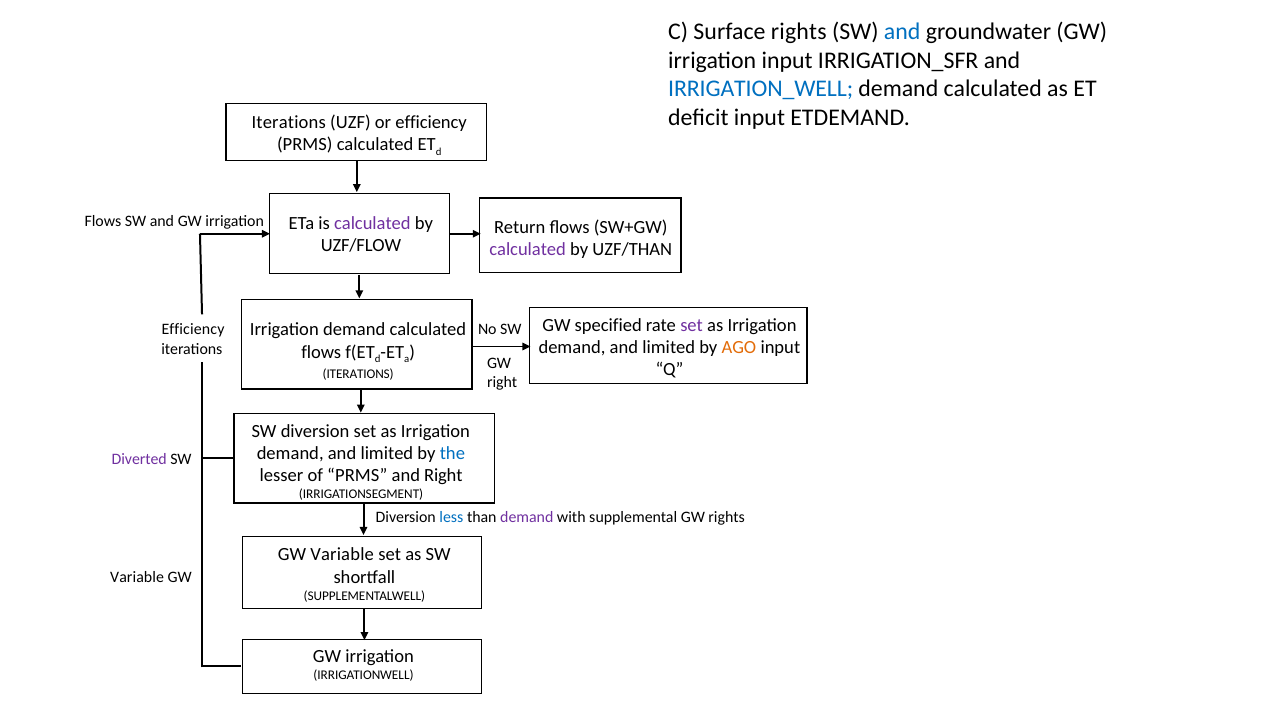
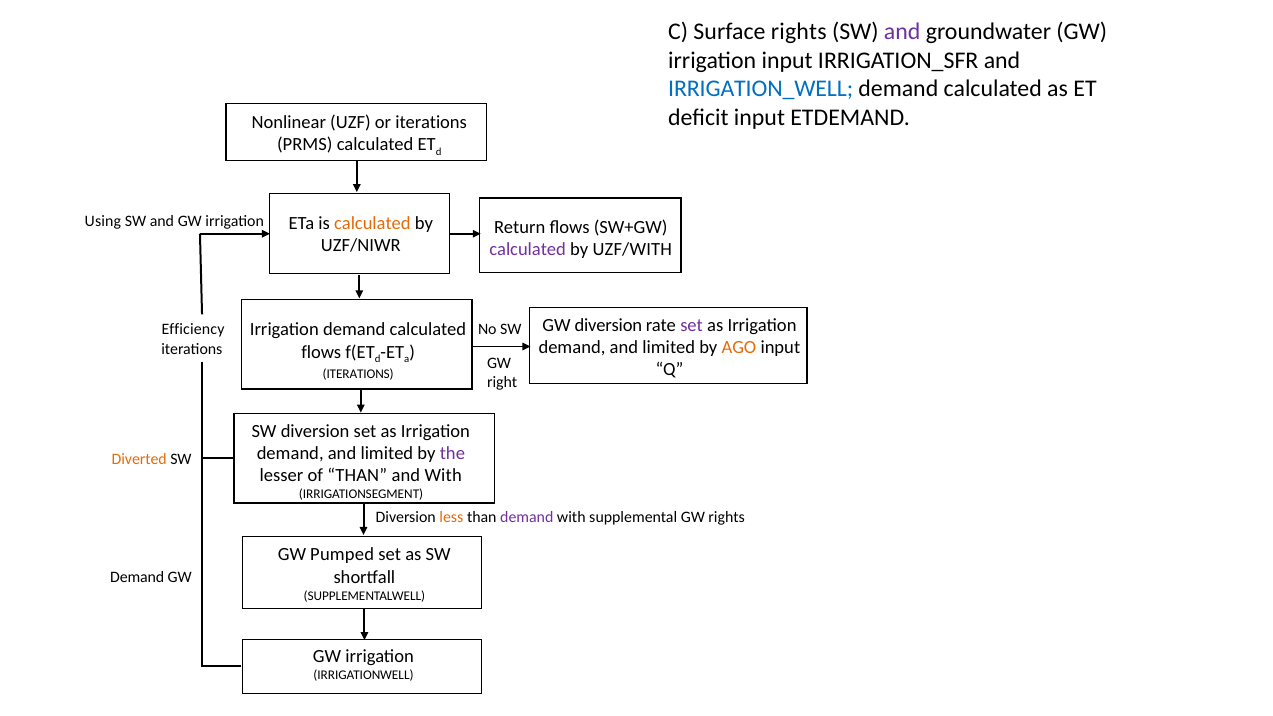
and at (902, 32) colour: blue -> purple
Iterations at (289, 123): Iterations -> Nonlinear
or efficiency: efficiency -> iterations
Flows at (103, 221): Flows -> Using
calculated at (372, 223) colour: purple -> orange
UZF/FLOW: UZF/FLOW -> UZF/NIWR
UZF/THAN: UZF/THAN -> UZF/WITH
GW specified: specified -> diversion
the colour: blue -> purple
Diverted colour: purple -> orange
of PRMS: PRMS -> THAN
and Right: Right -> With
less colour: blue -> orange
GW Variable: Variable -> Pumped
Variable at (137, 577): Variable -> Demand
